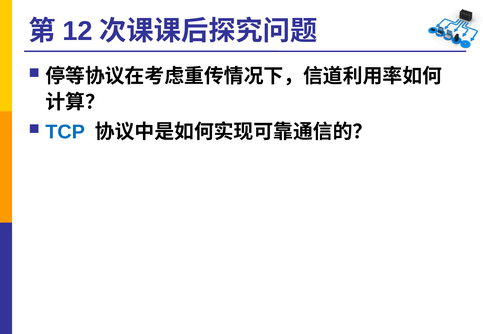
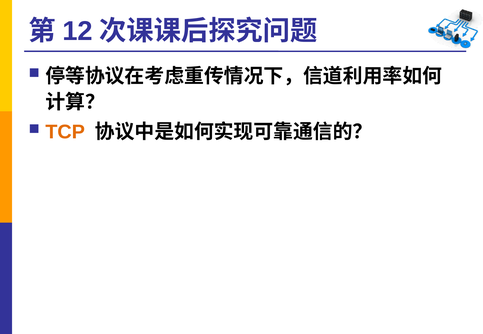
TCP colour: blue -> orange
